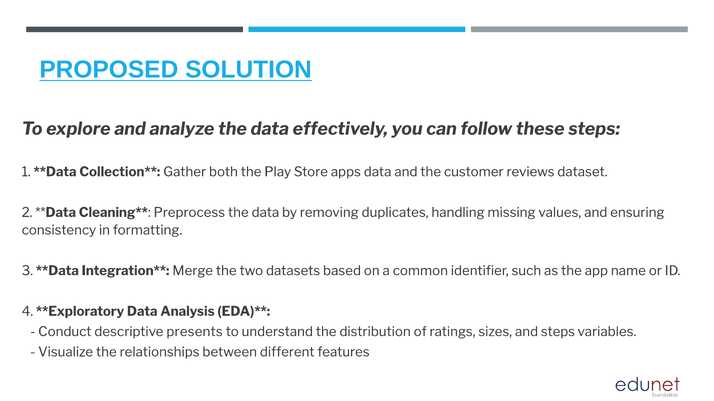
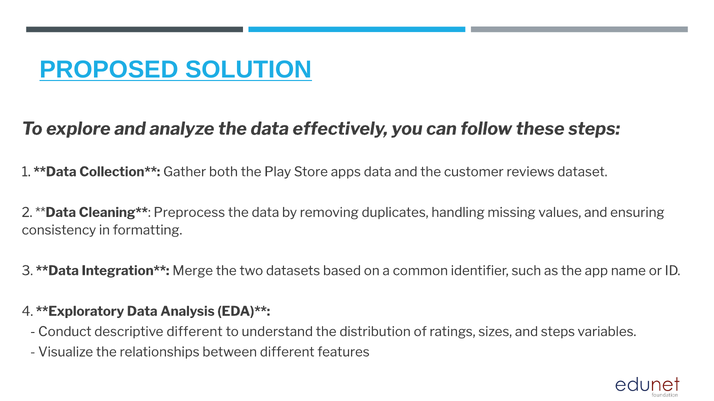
descriptive presents: presents -> different
